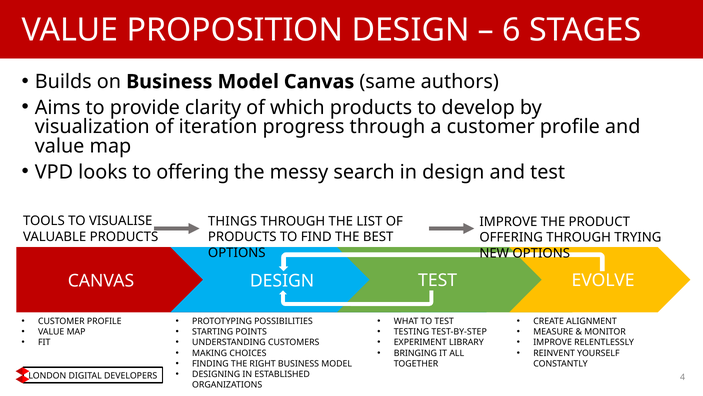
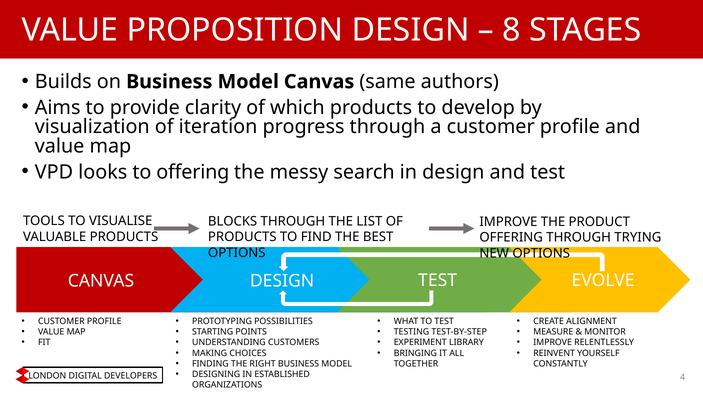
6: 6 -> 8
THINGS: THINGS -> BLOCKS
